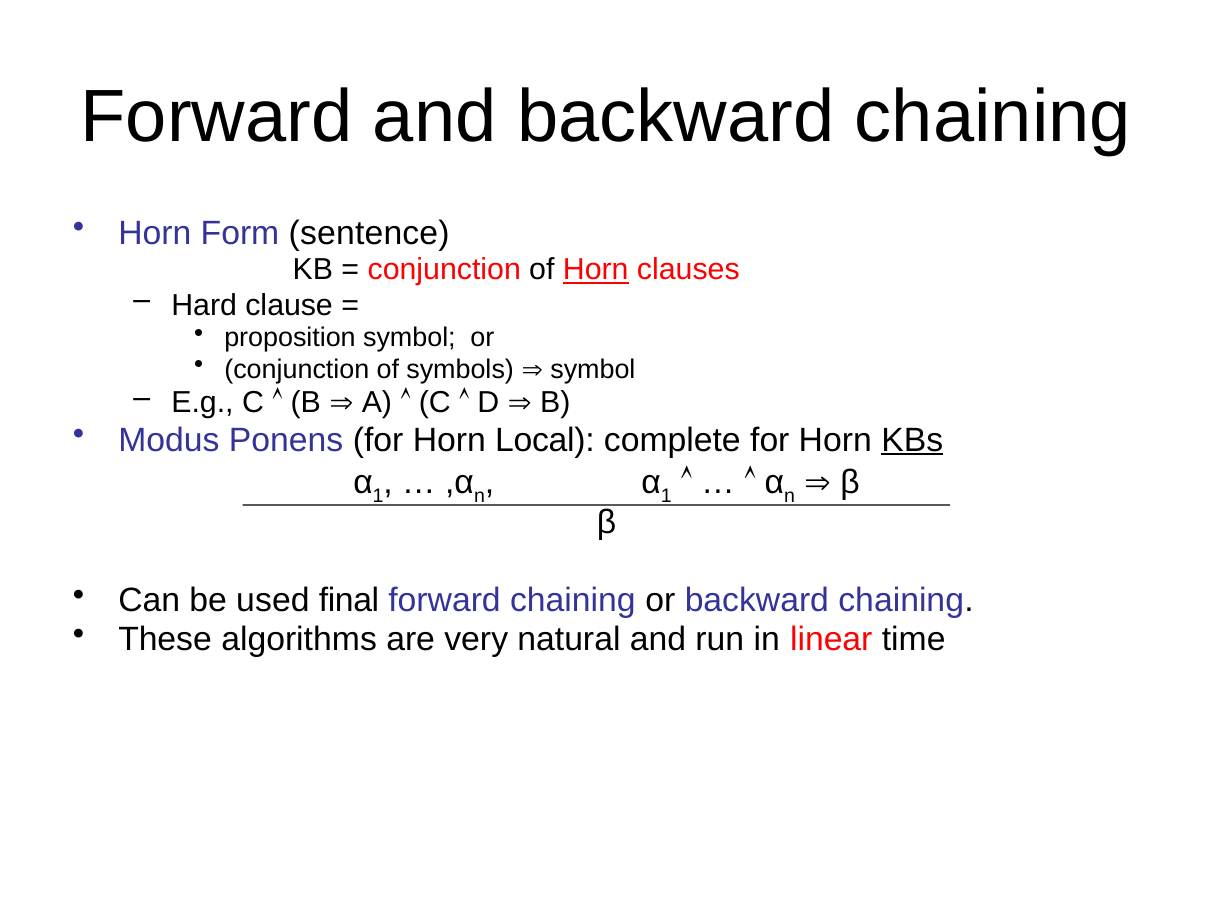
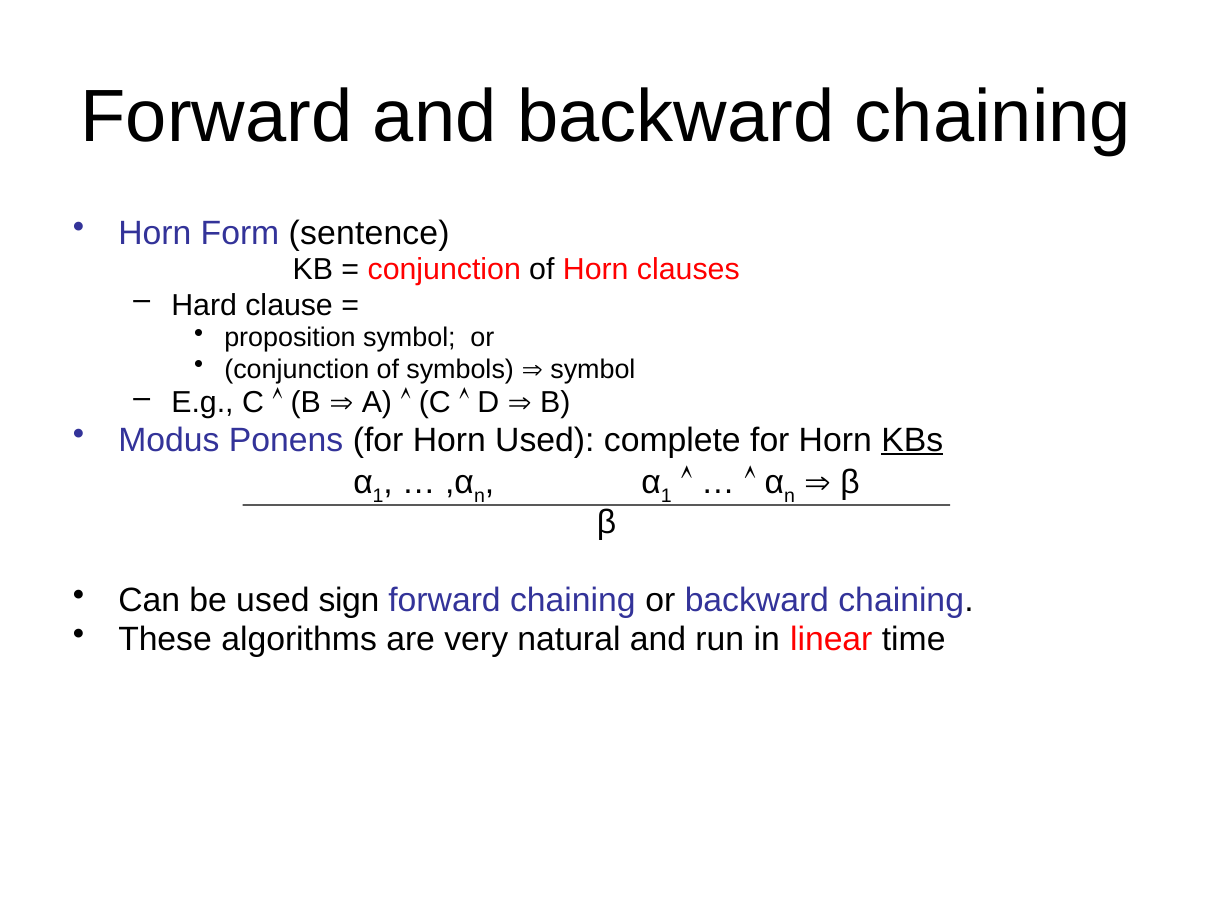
Horn at (596, 270) underline: present -> none
Horn Local: Local -> Used
final: final -> sign
